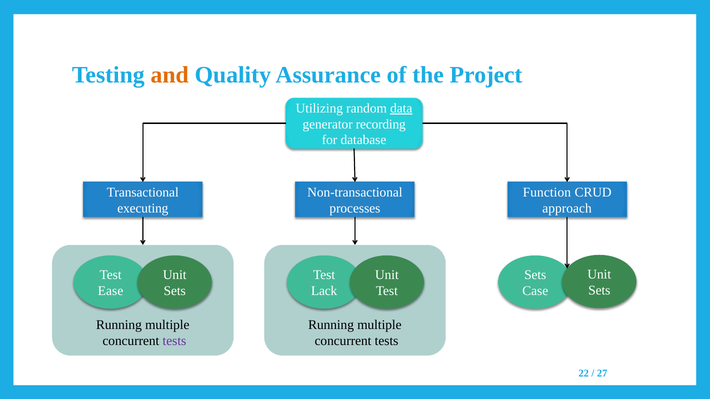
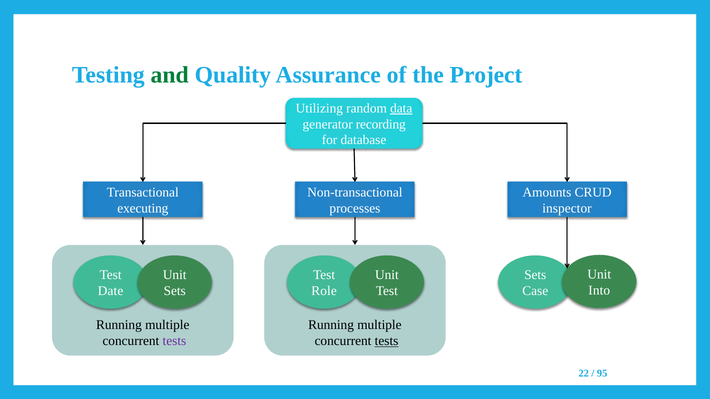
and colour: orange -> green
Function: Function -> Amounts
approach: approach -> inspector
Sets at (599, 291): Sets -> Into
Ease: Ease -> Date
Lack: Lack -> Role
tests at (387, 341) underline: none -> present
27: 27 -> 95
